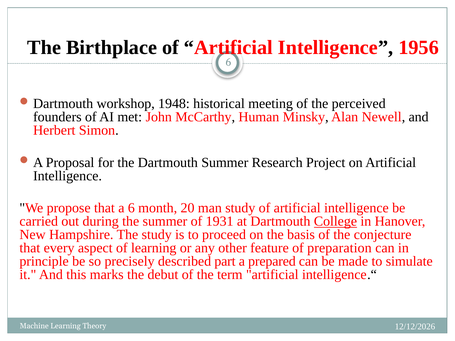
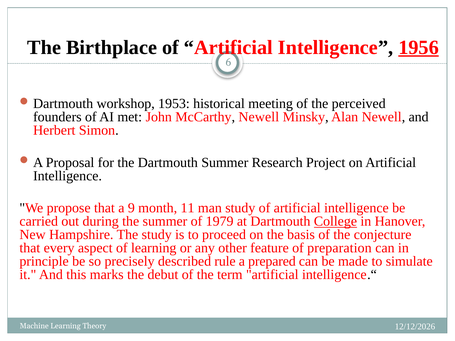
1956 underline: none -> present
1948: 1948 -> 1953
McCarthy Human: Human -> Newell
a 6: 6 -> 9
20: 20 -> 11
1931: 1931 -> 1979
part: part -> rule
